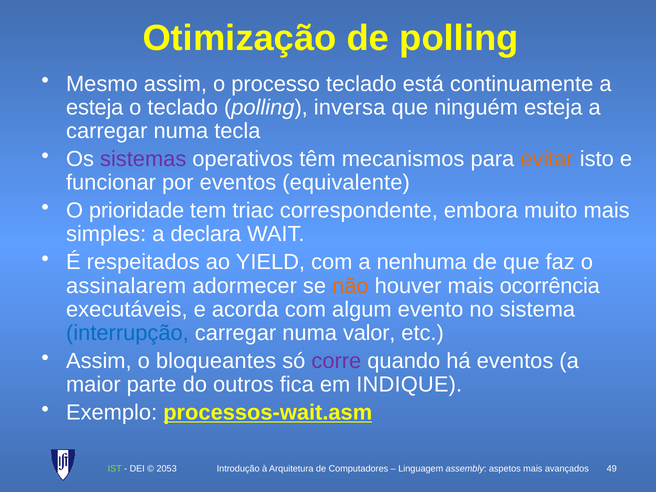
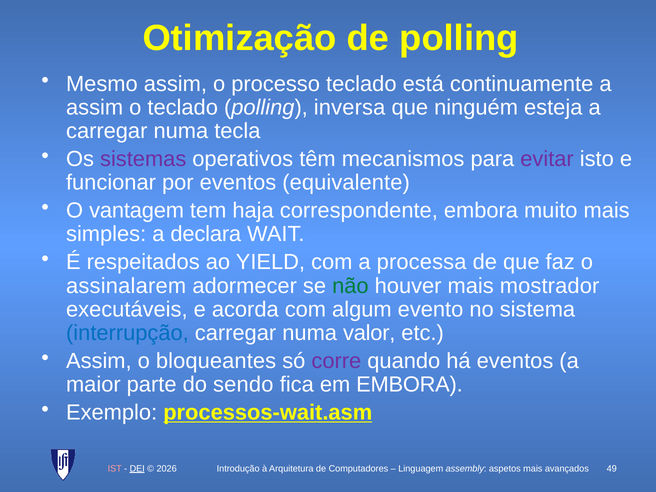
esteja at (95, 108): esteja -> assim
evitar colour: orange -> purple
prioridade: prioridade -> vantagem
triac: triac -> haja
nenhuma: nenhuma -> processa
não colour: orange -> green
ocorrência: ocorrência -> mostrador
outros: outros -> sendo
em INDIQUE: INDIQUE -> EMBORA
IST colour: light green -> pink
DEI underline: none -> present
2053: 2053 -> 2026
